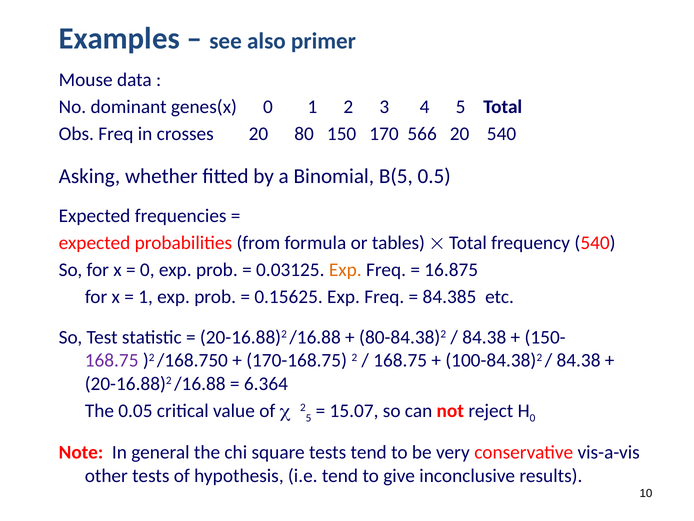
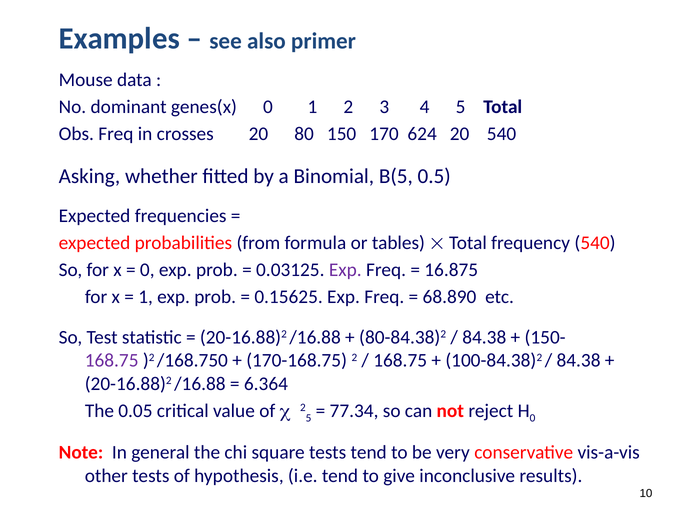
566: 566 -> 624
Exp at (345, 270) colour: orange -> purple
84.385: 84.385 -> 68.890
15.07: 15.07 -> 77.34
